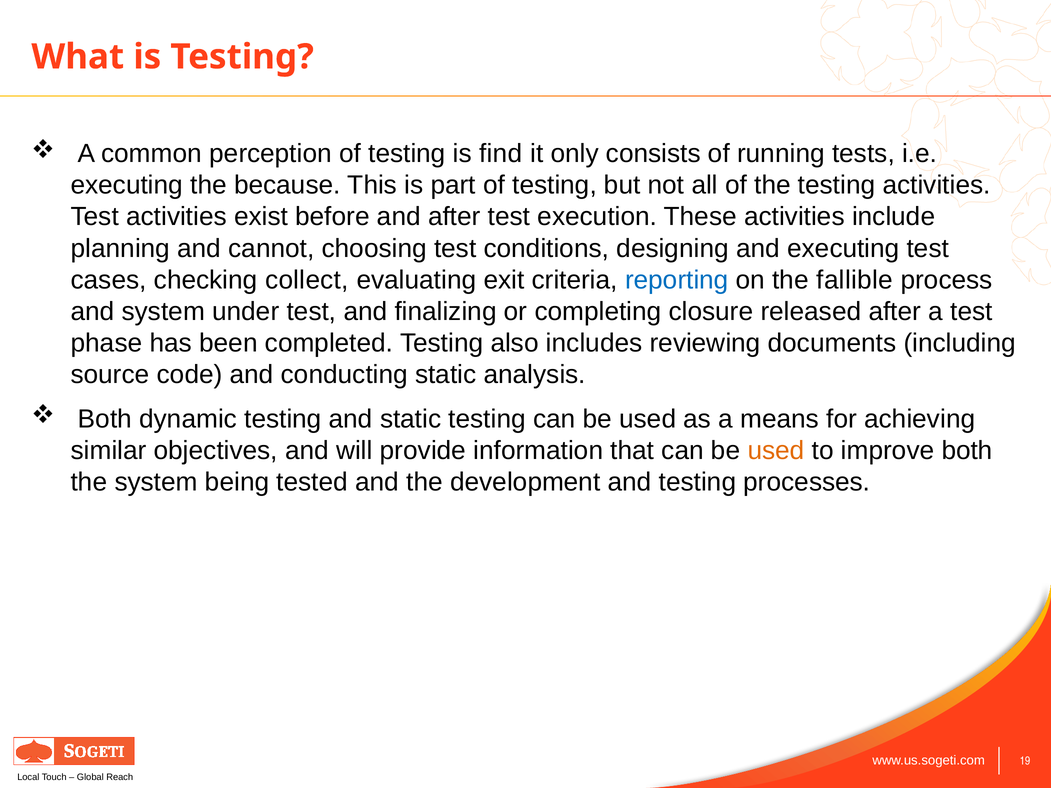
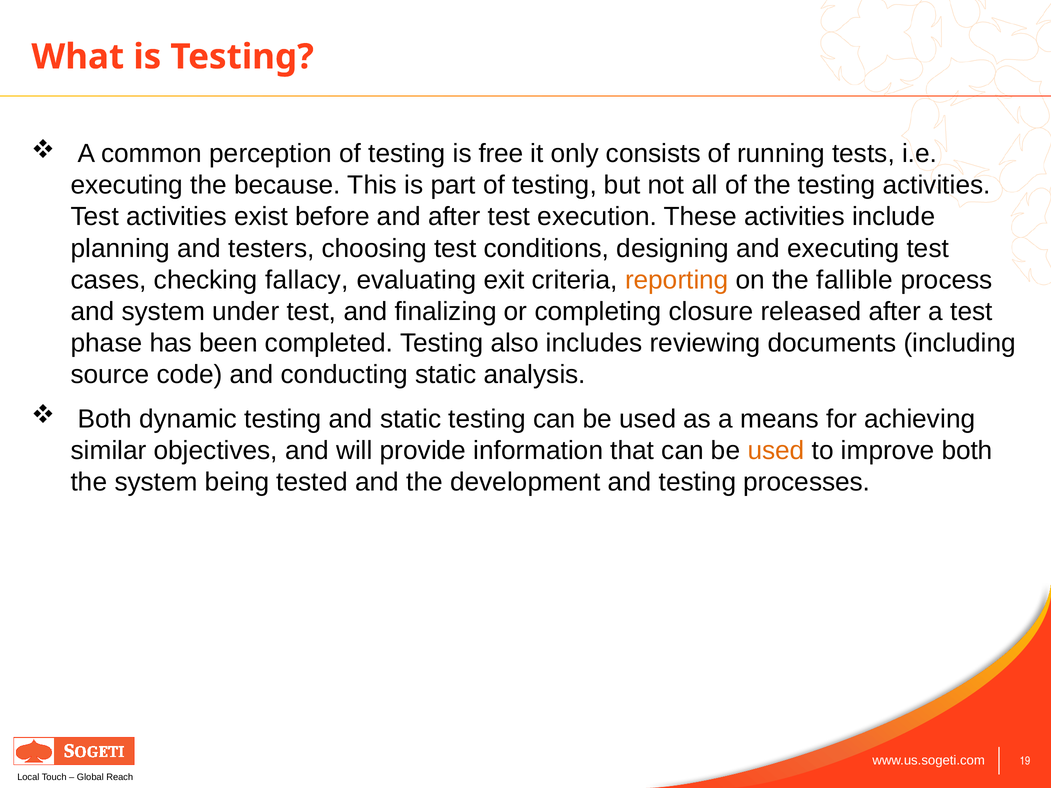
find: find -> free
cannot: cannot -> testers
collect: collect -> fallacy
reporting colour: blue -> orange
